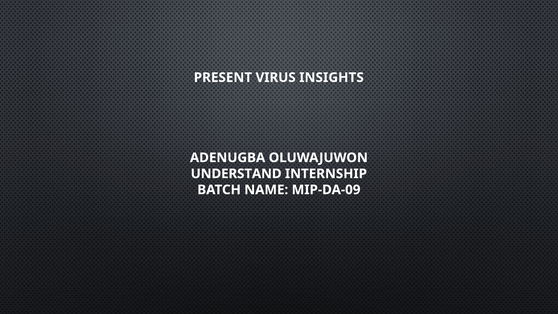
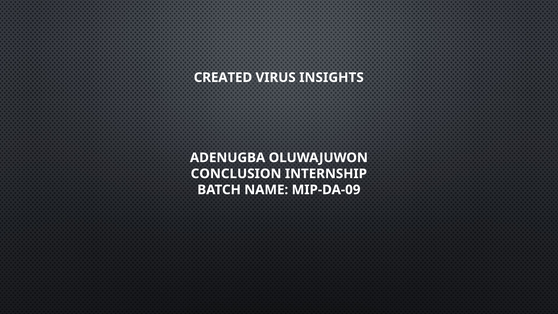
PRESENT: PRESENT -> CREATED
UNDERSTAND: UNDERSTAND -> CONCLUSION
